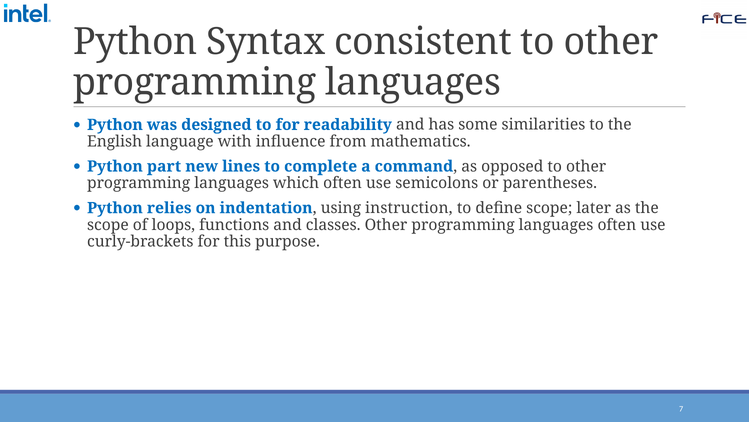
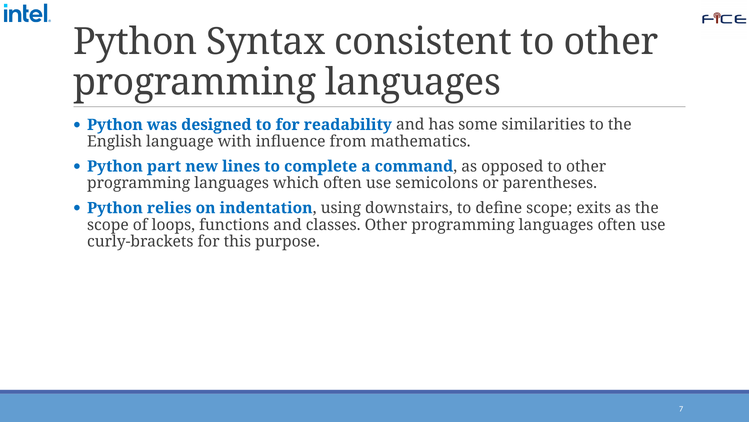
instruction: instruction -> downstairs
later: later -> exits
